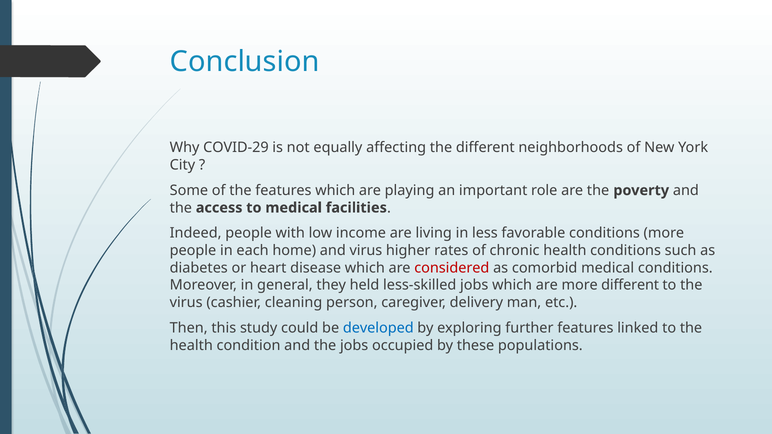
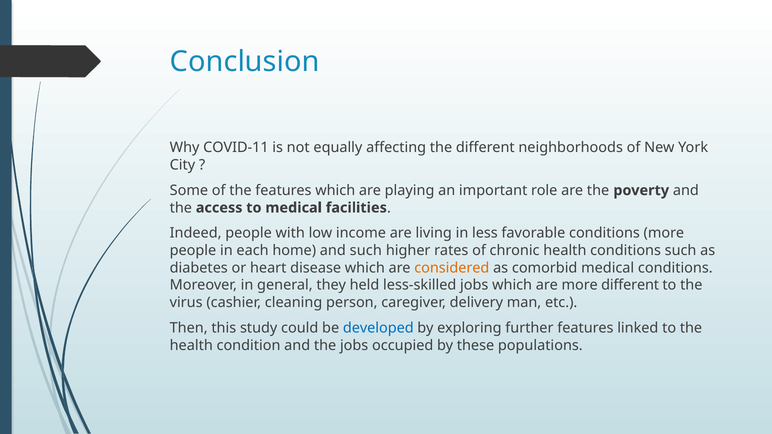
COVID-29: COVID-29 -> COVID-11
and virus: virus -> such
considered colour: red -> orange
